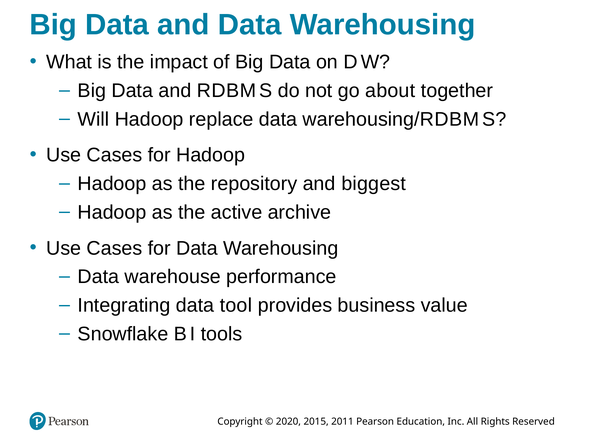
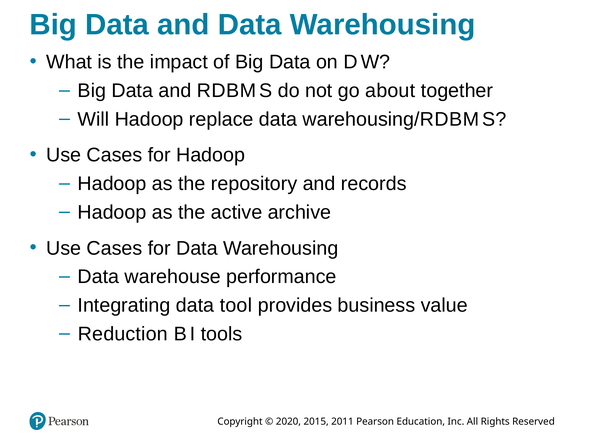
biggest: biggest -> records
Snowflake: Snowflake -> Reduction
